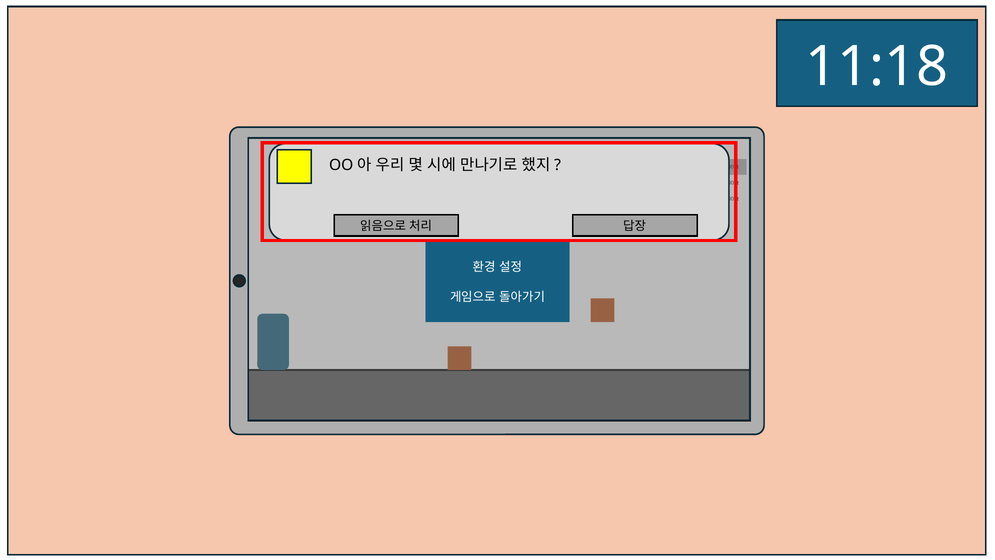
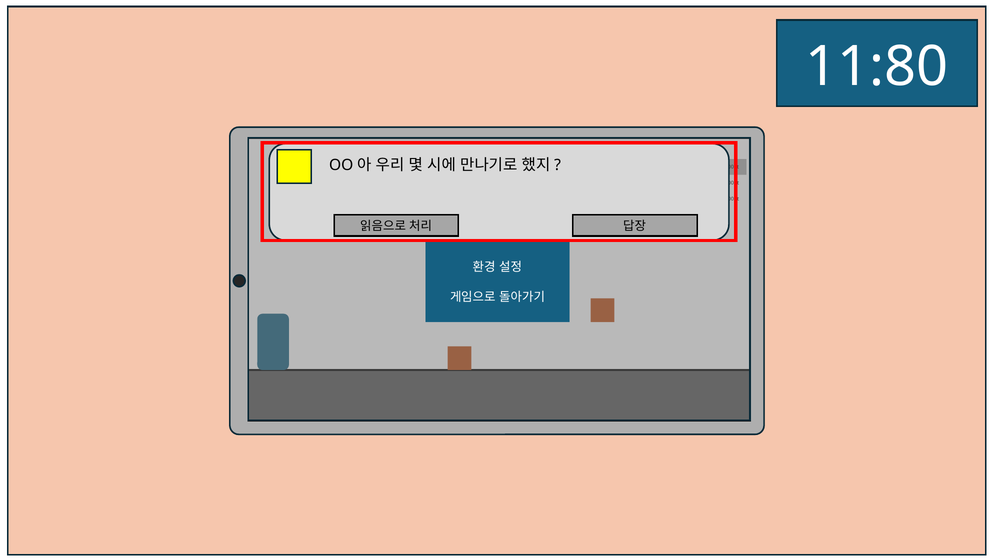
11:18: 11:18 -> 11:80
